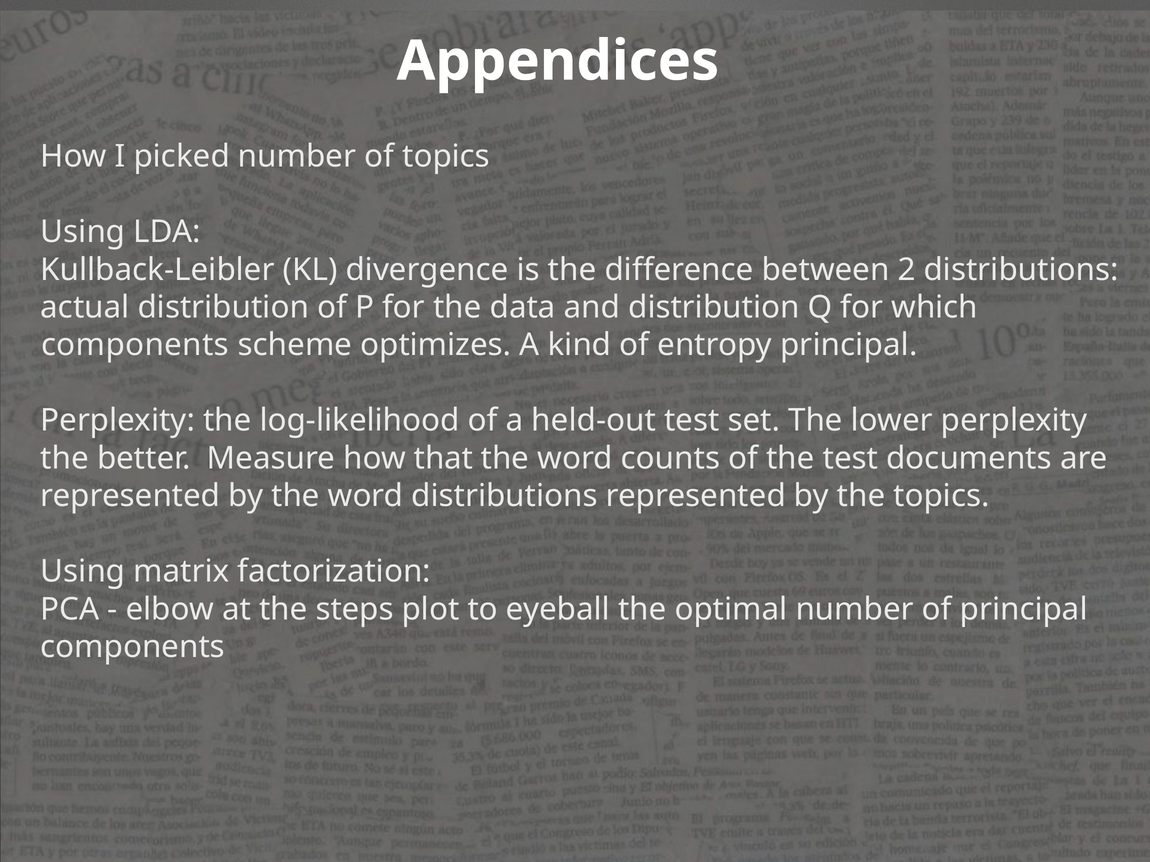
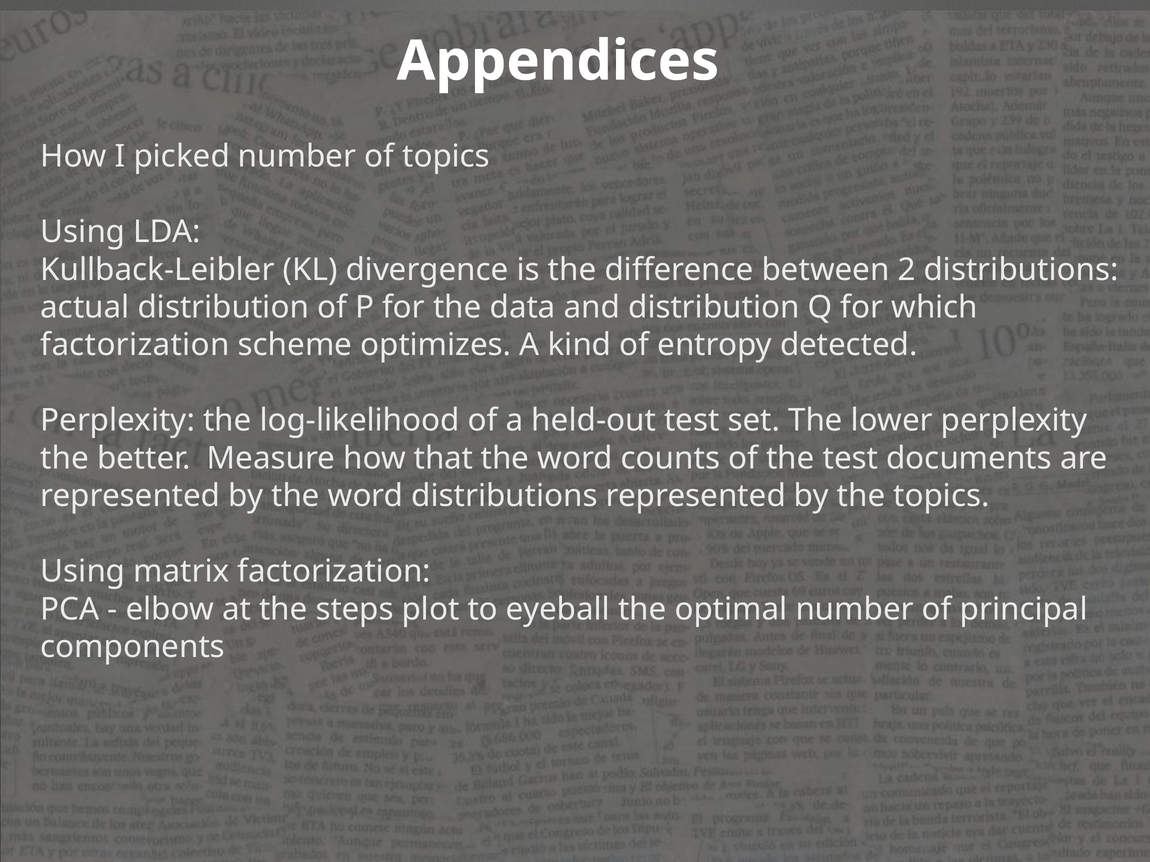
components at (135, 345): components -> factorization
entropy principal: principal -> detected
